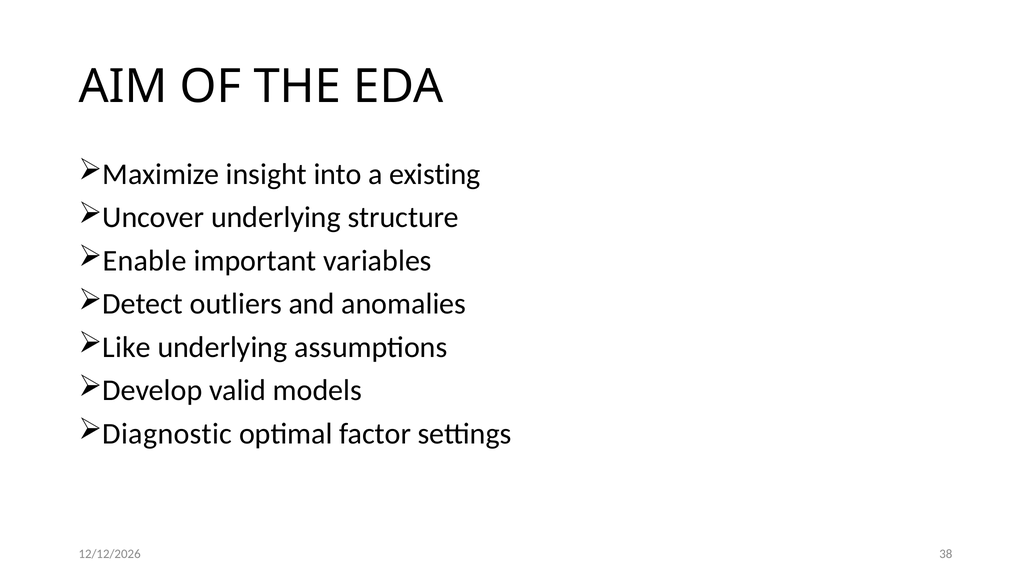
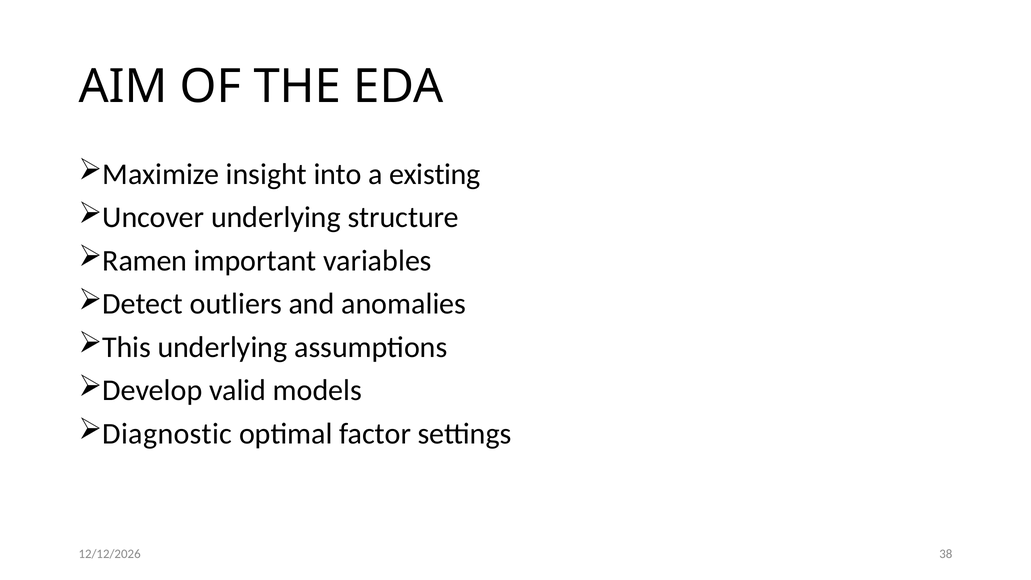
Enable: Enable -> Ramen
Like: Like -> This
